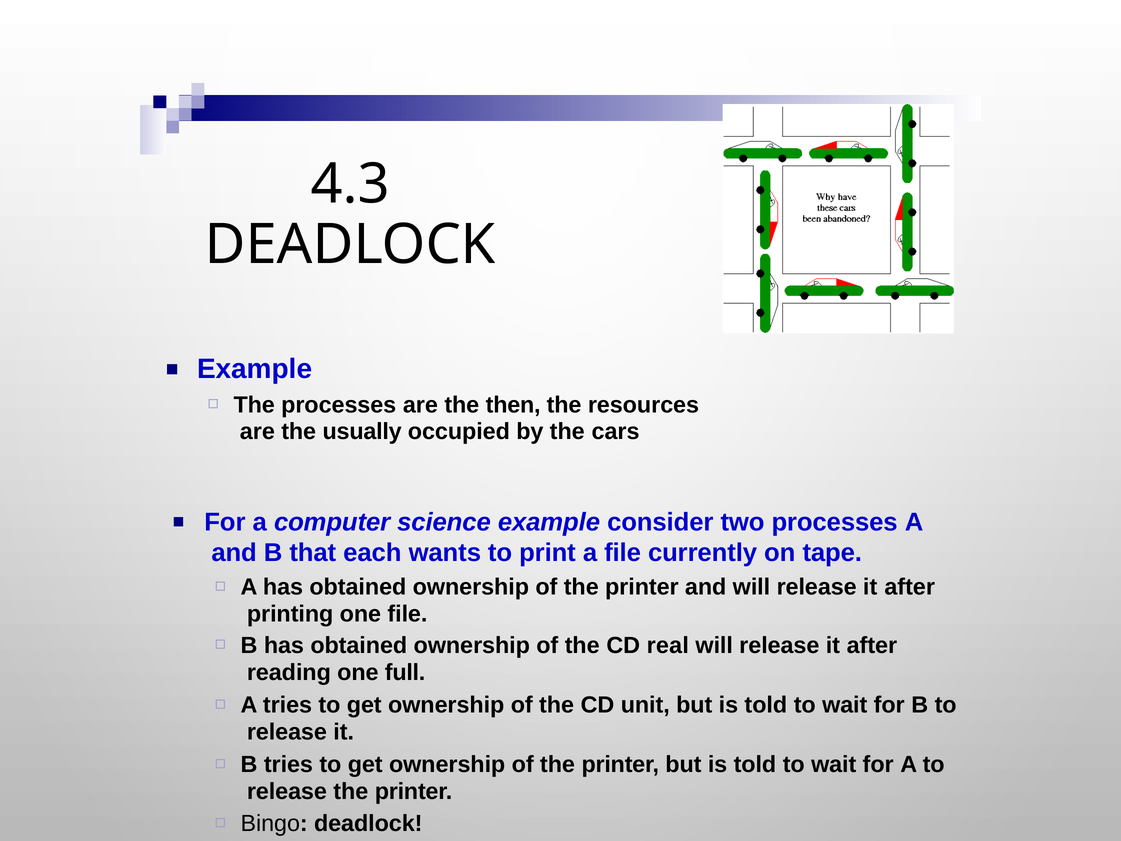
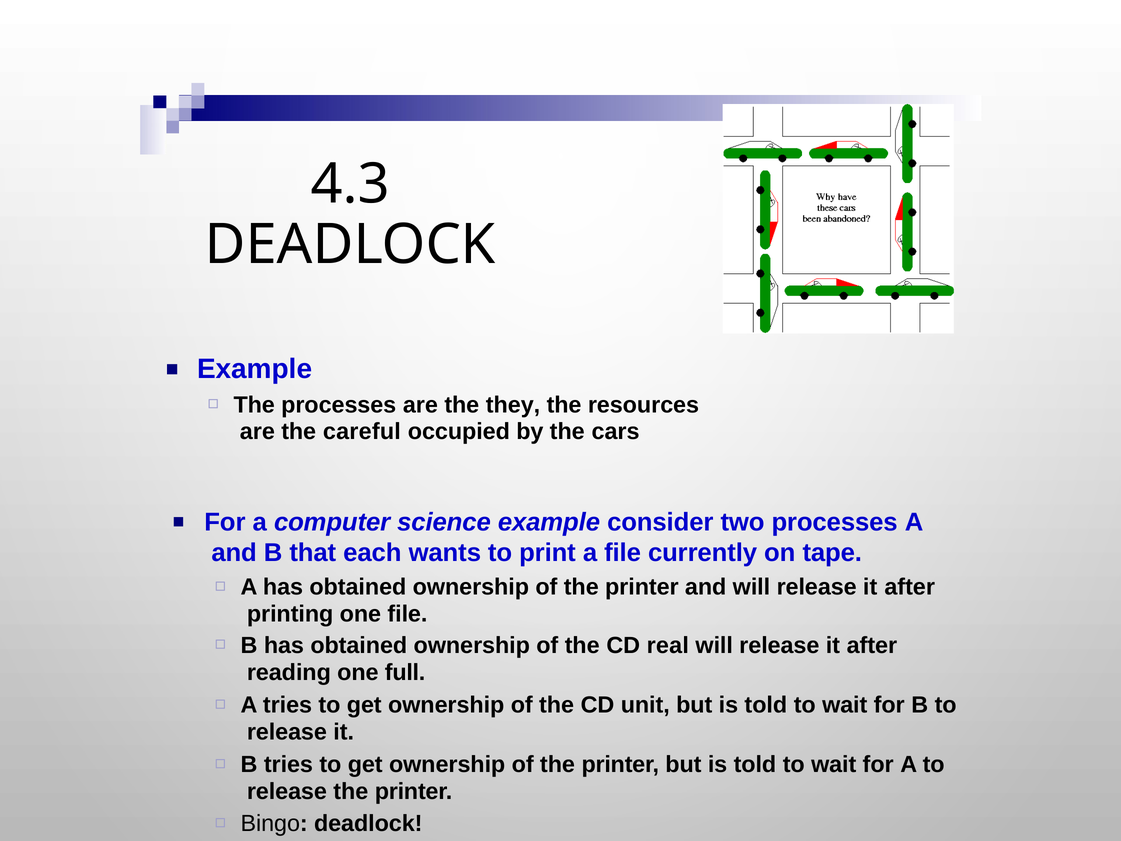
then: then -> they
usually: usually -> careful
